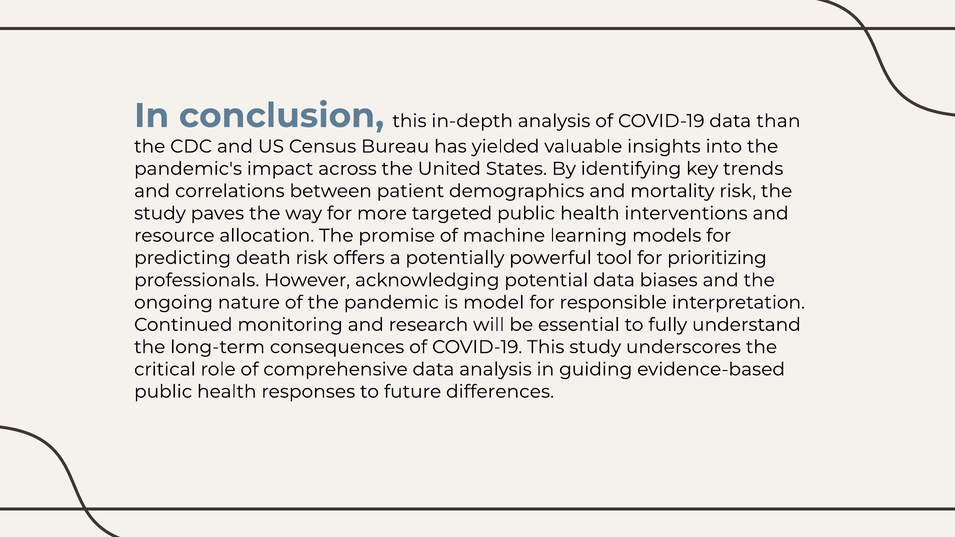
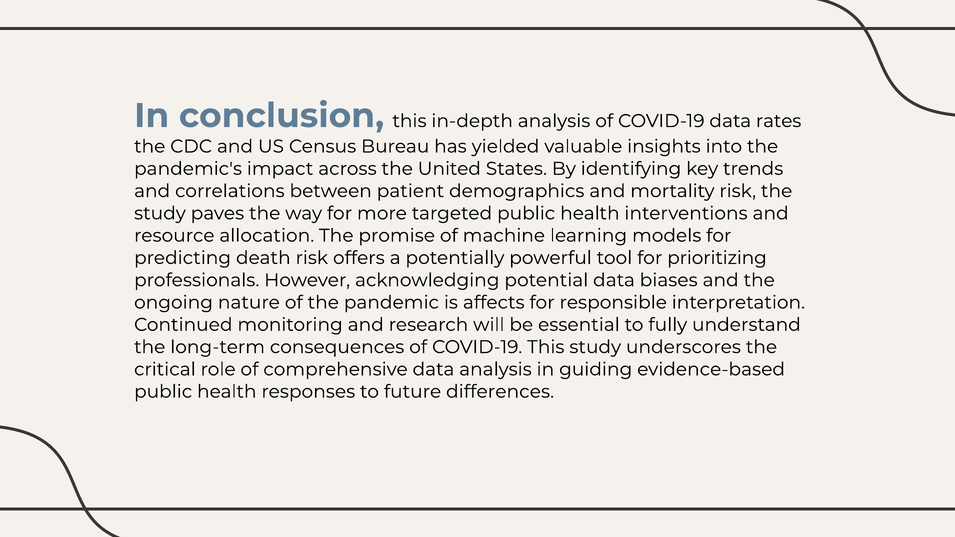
than: than -> rates
model: model -> affects
